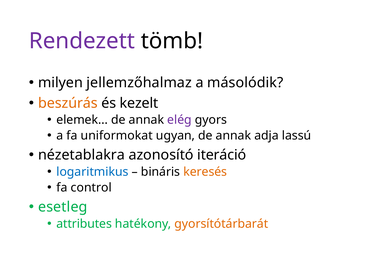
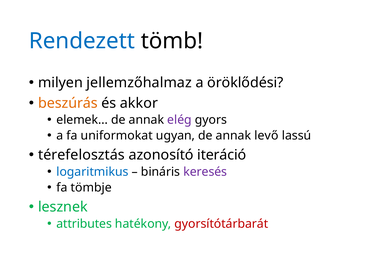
Rendezett colour: purple -> blue
másolódik: másolódik -> öröklődési
kezelt: kezelt -> akkor
adja: adja -> levő
nézetablakra: nézetablakra -> térefelosztás
keresés colour: orange -> purple
control: control -> tömbje
esetleg: esetleg -> lesznek
gyorsítótárbarát colour: orange -> red
